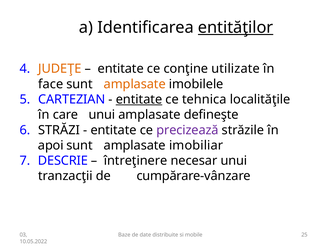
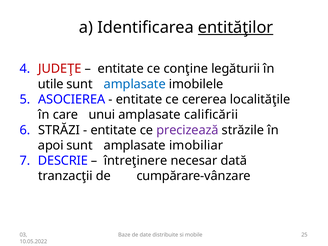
JUDEŢE colour: orange -> red
utilizate: utilizate -> legăturii
face: face -> utile
amplasate at (135, 84) colour: orange -> blue
CARTEZIAN: CARTEZIAN -> ASOCIEREA
entitate at (139, 99) underline: present -> none
tehnica: tehnica -> cererea
defineşte: defineşte -> calificării
necesar unui: unui -> dată
